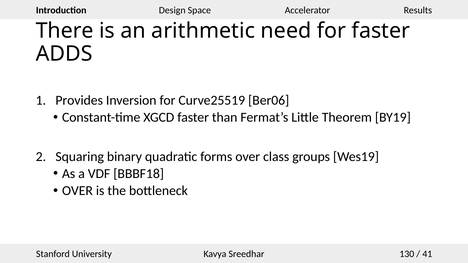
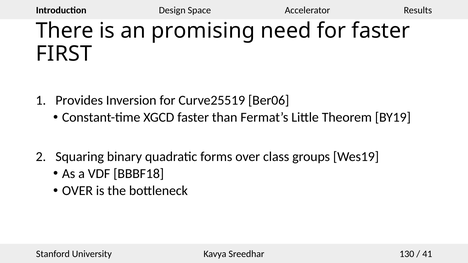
arithmetic: arithmetic -> promising
ADDS: ADDS -> FIRST
